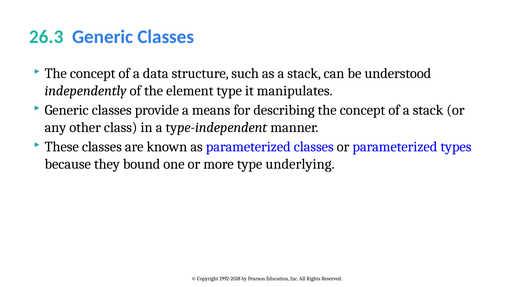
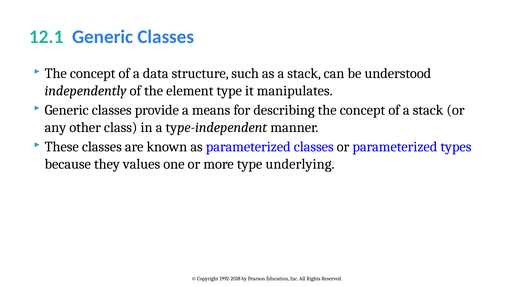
26.3: 26.3 -> 12.1
bound: bound -> values
